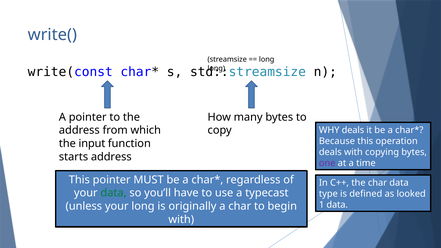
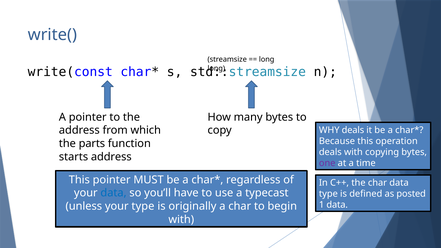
input: input -> parts
data at (114, 193) colour: green -> blue
looked: looked -> posted
your long: long -> type
